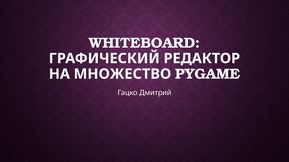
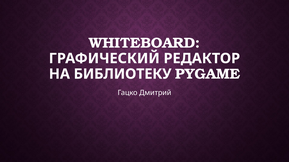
МНОЖЕСТВО: МНОЖЕСТВО -> БИБЛИОТЕКУ
